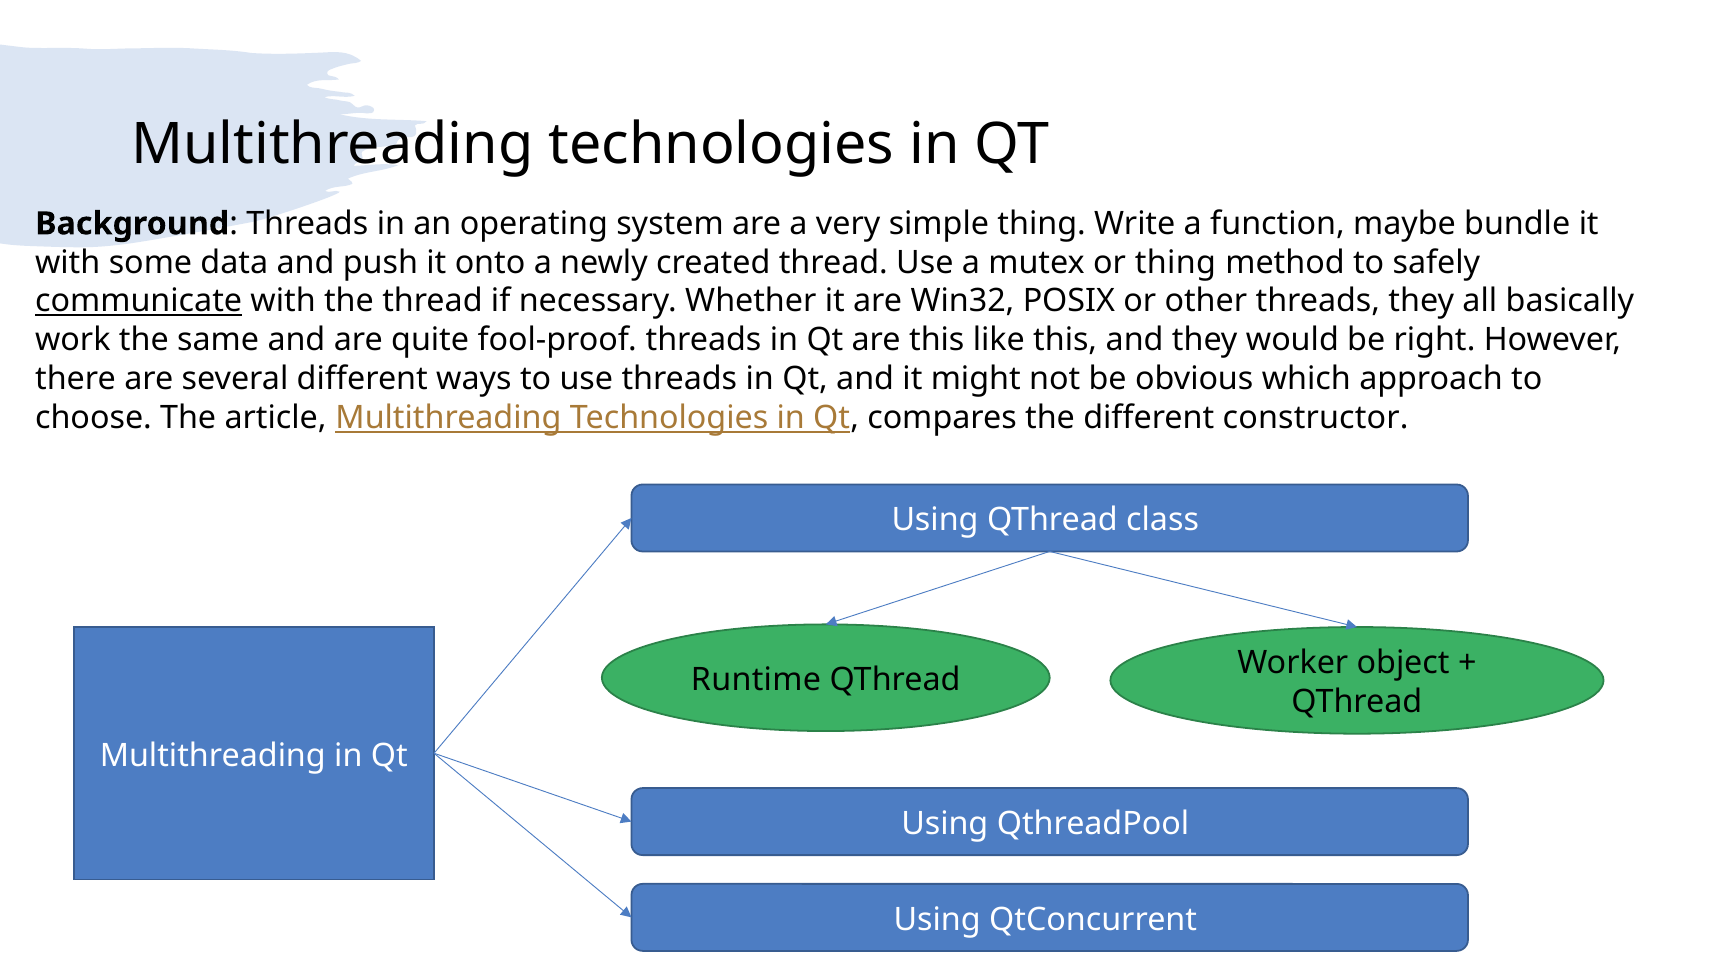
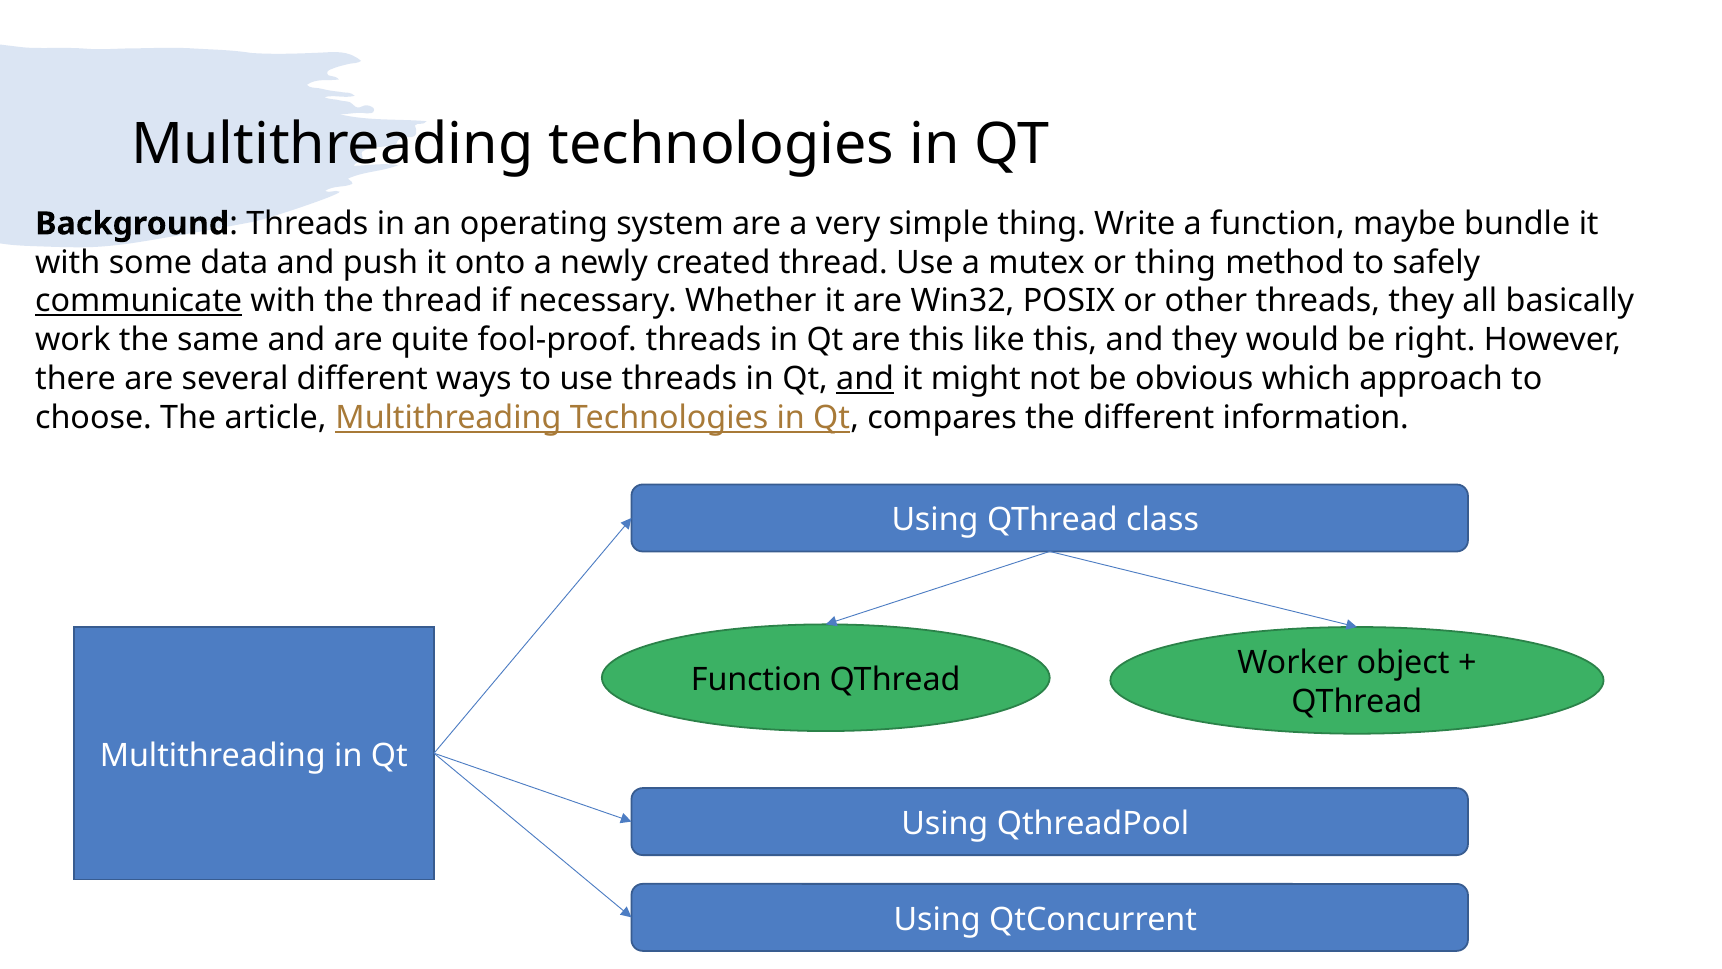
and at (865, 379) underline: none -> present
constructor: constructor -> information
Runtime at (756, 680): Runtime -> Function
